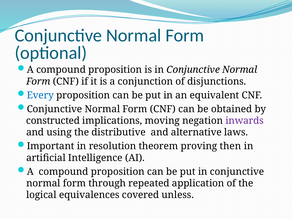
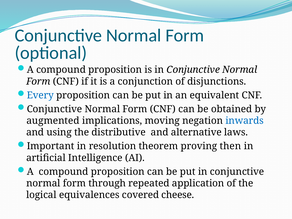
constructed: constructed -> augmented
inwards colour: purple -> blue
unless: unless -> cheese
